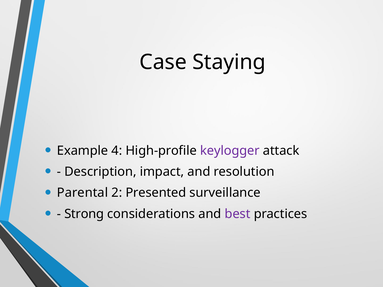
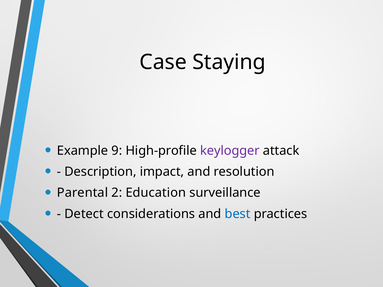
4: 4 -> 9
Presented: Presented -> Education
Strong: Strong -> Detect
best colour: purple -> blue
